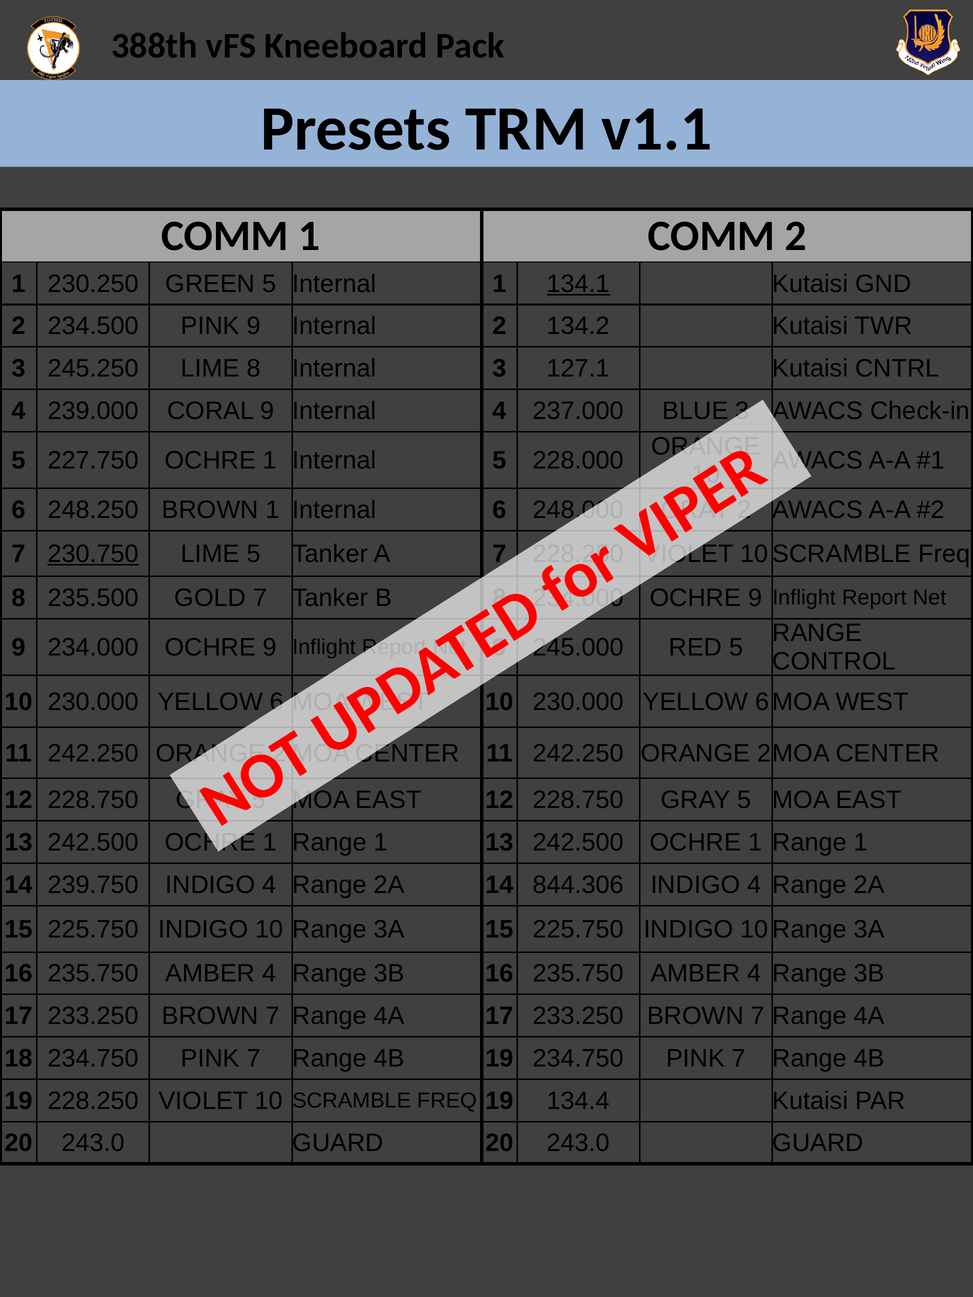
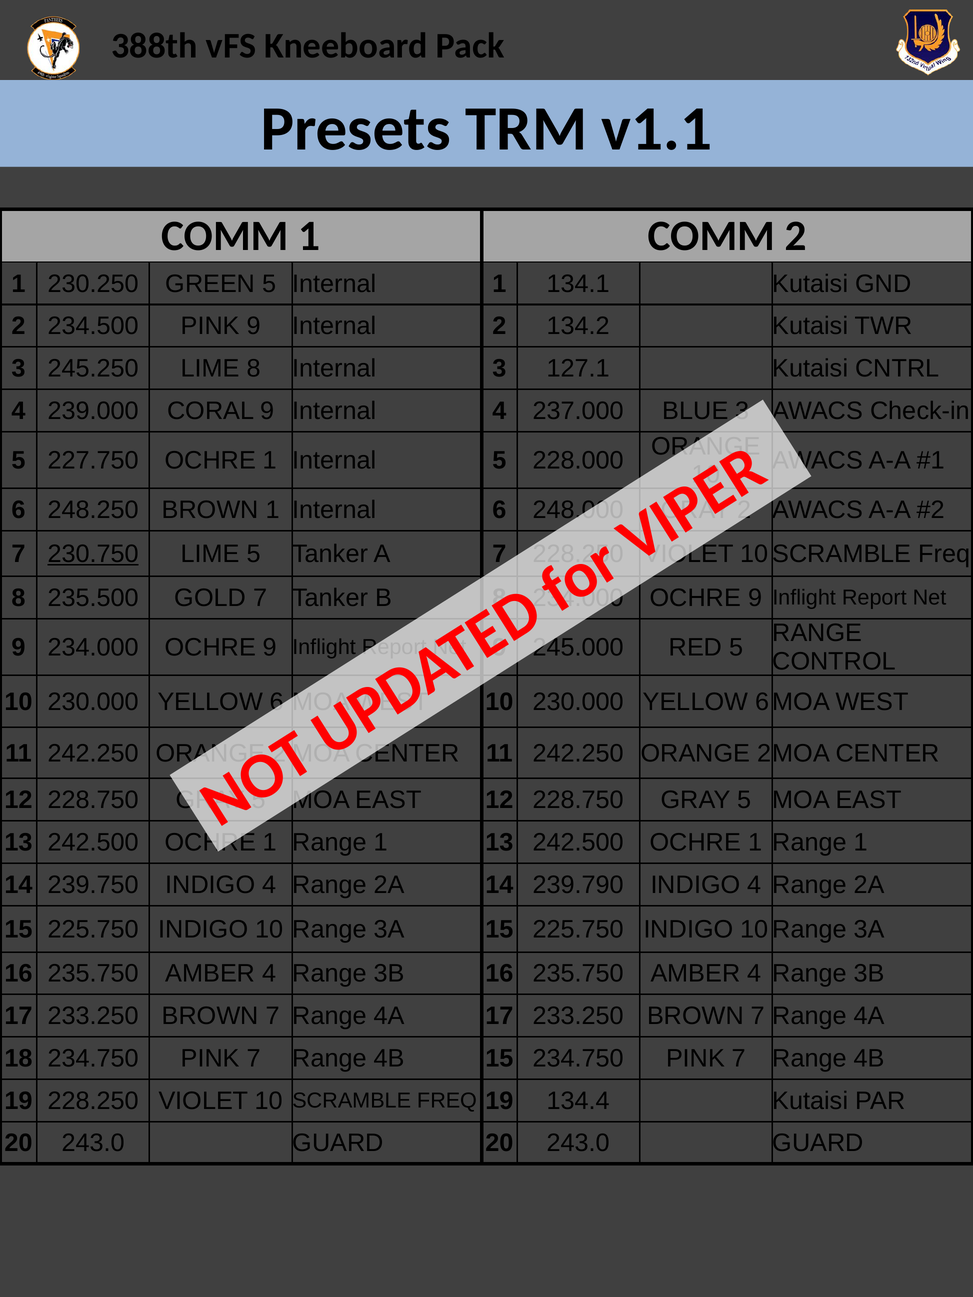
134.1 underline: present -> none
844.306: 844.306 -> 239.790
19 at (499, 1059): 19 -> 15
